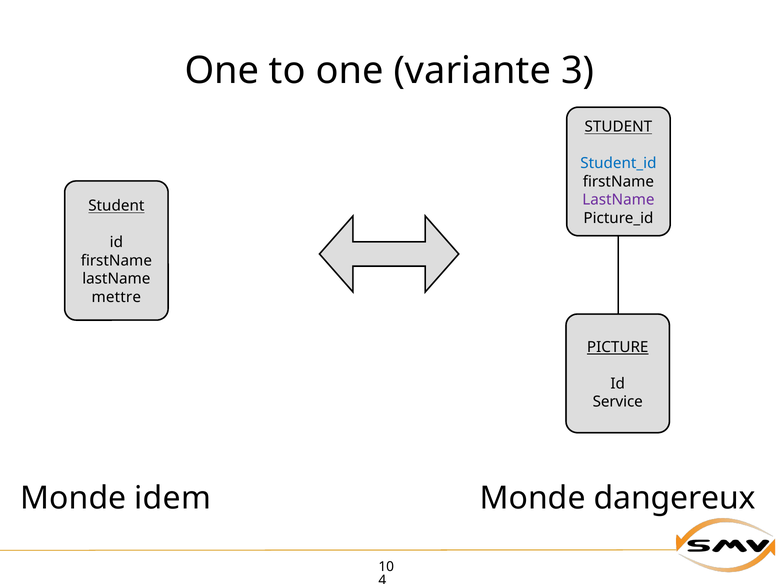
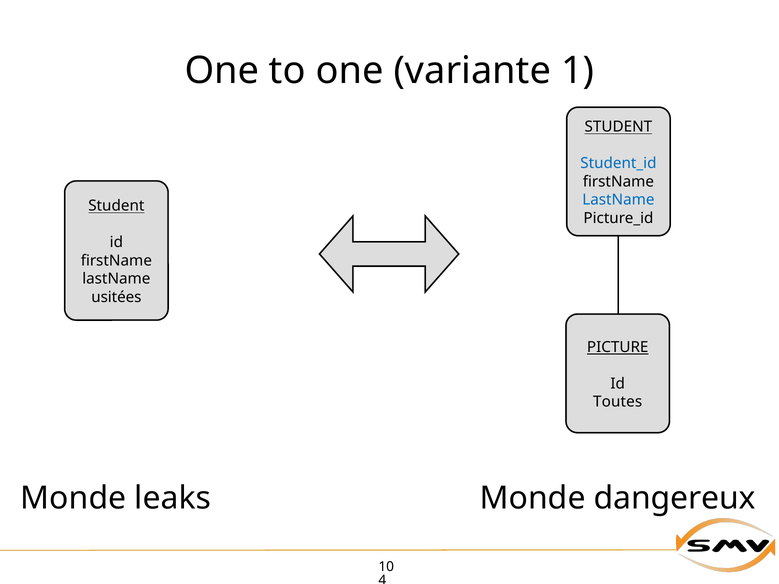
3: 3 -> 1
LastName at (618, 200) colour: purple -> blue
mettre: mettre -> usitées
Service: Service -> Toutes
idem: idem -> leaks
